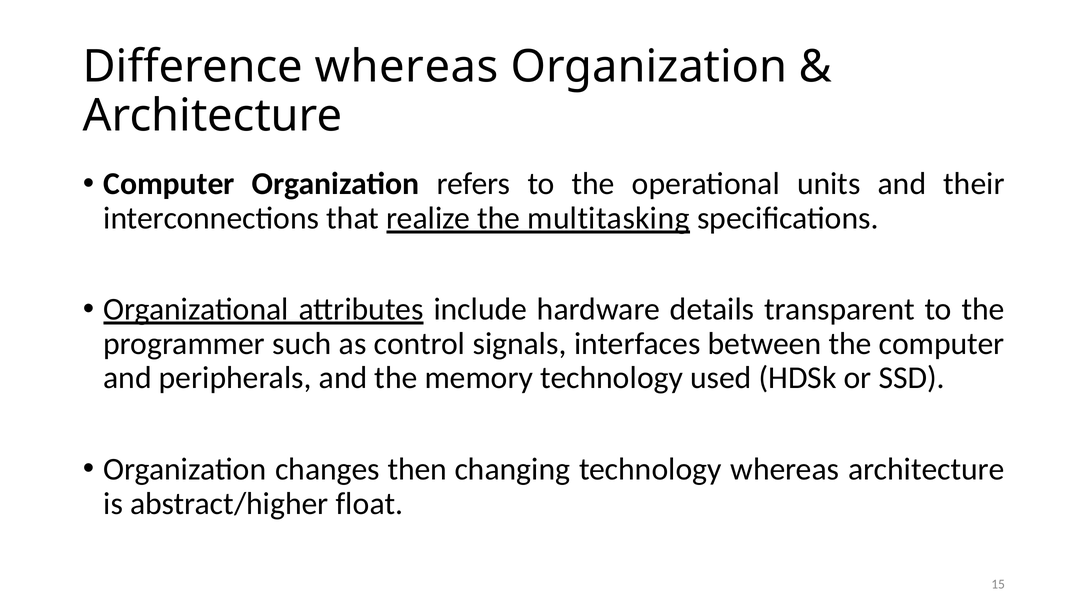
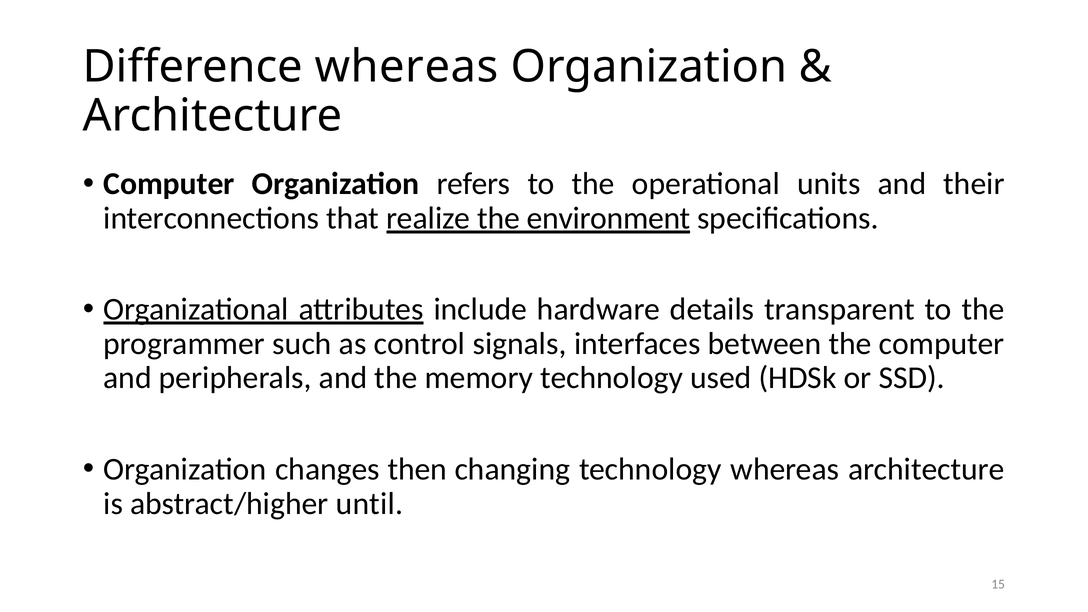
multitasking: multitasking -> environment
float: float -> until
